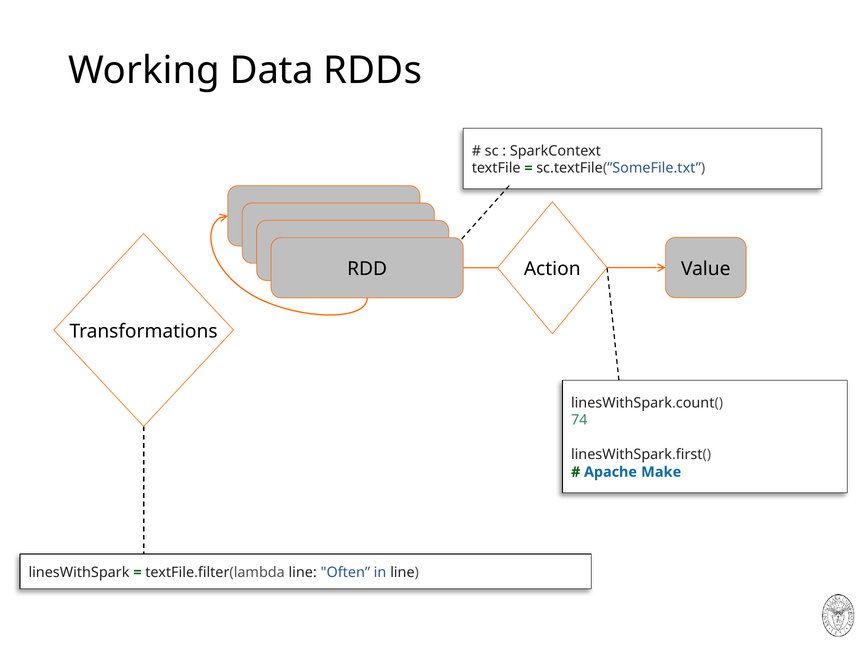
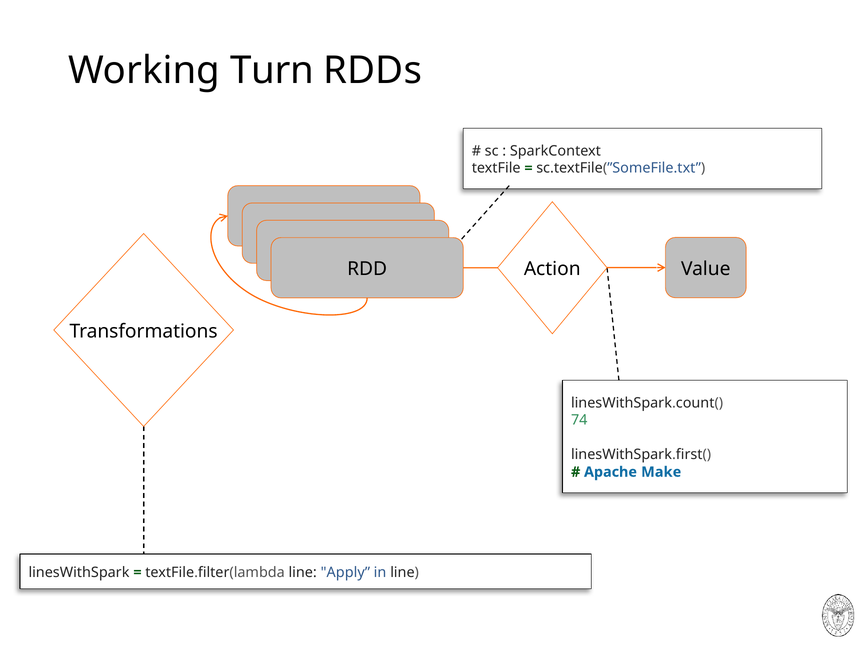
Data: Data -> Turn
Often: Often -> Apply
